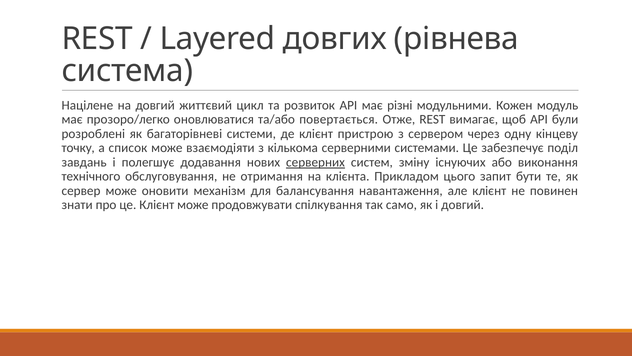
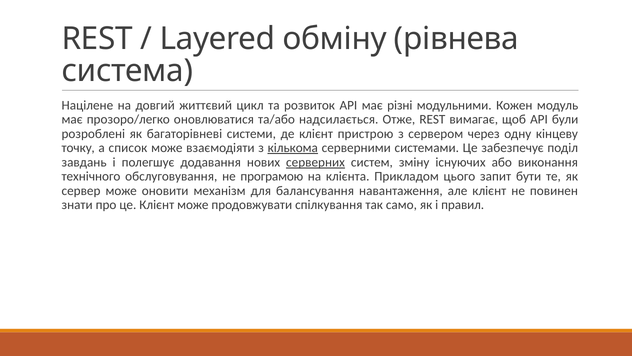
довгих: довгих -> обміну
повертається: повертається -> надсилається
кількома underline: none -> present
отримання: отримання -> програмою
і довгий: довгий -> правил
